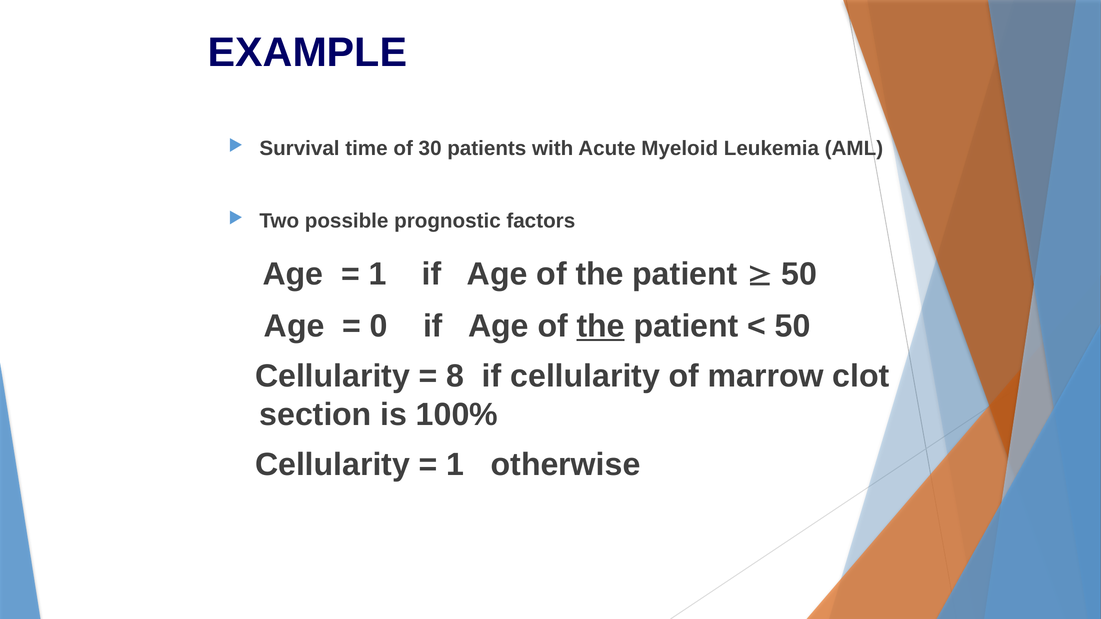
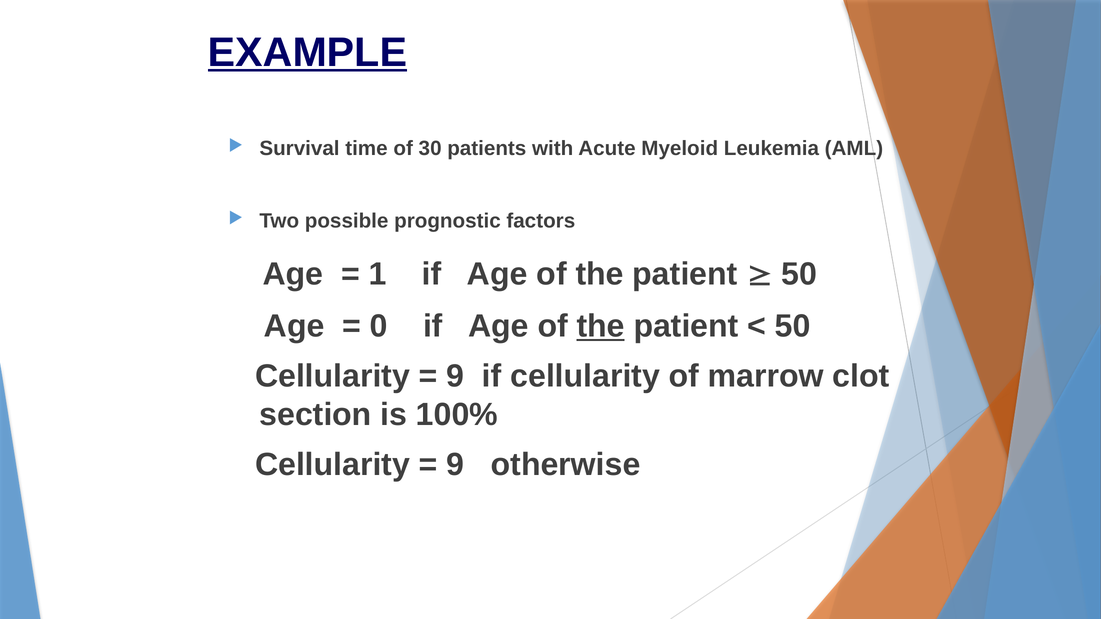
EXAMPLE underline: none -> present
8 at (455, 376): 8 -> 9
1 at (455, 465): 1 -> 9
